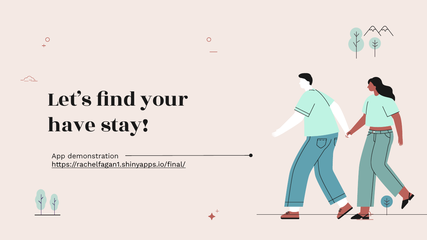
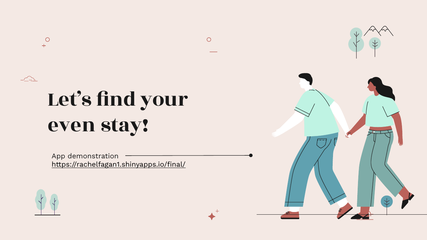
have: have -> even
